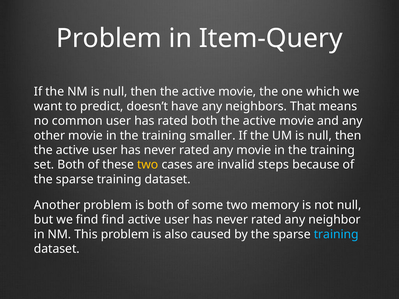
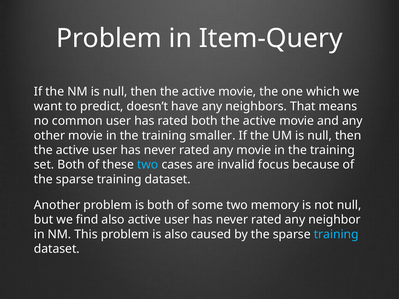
two at (148, 165) colour: yellow -> light blue
steps: steps -> focus
find find: find -> also
